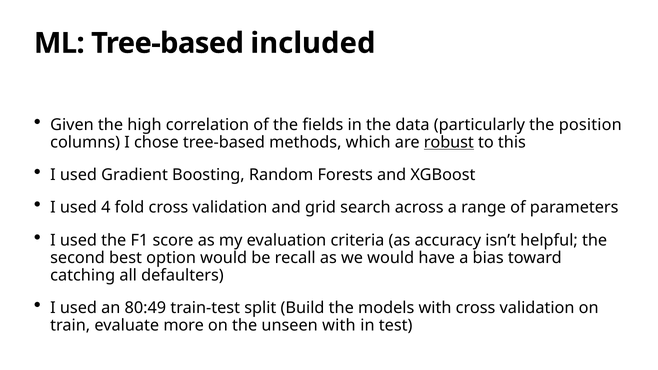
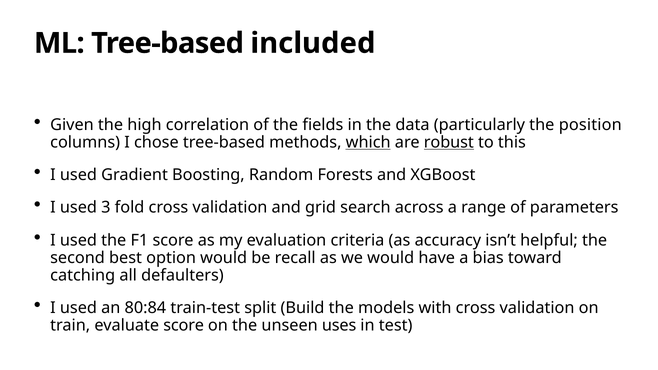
which underline: none -> present
4: 4 -> 3
80:49: 80:49 -> 80:84
evaluate more: more -> score
unseen with: with -> uses
